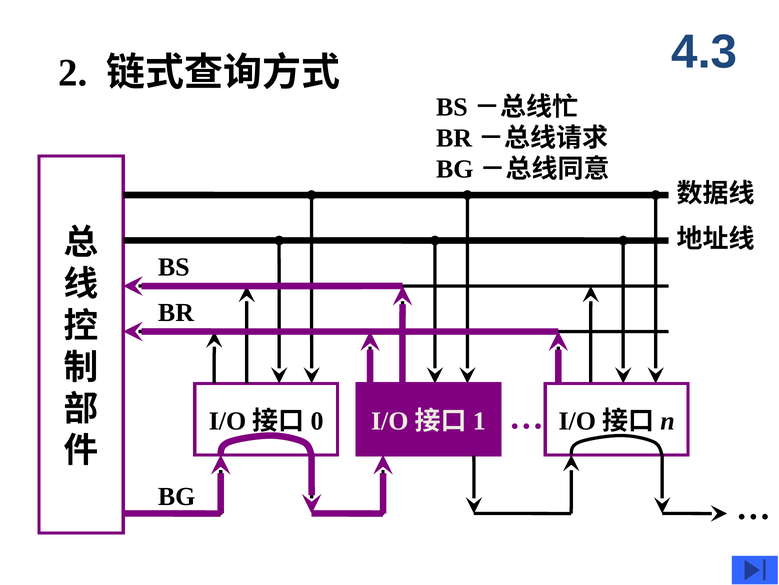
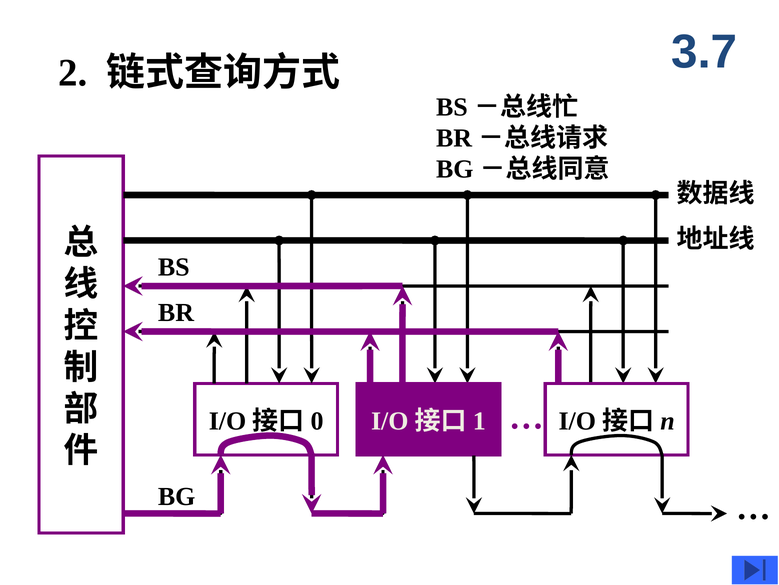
4.3: 4.3 -> 3.7
